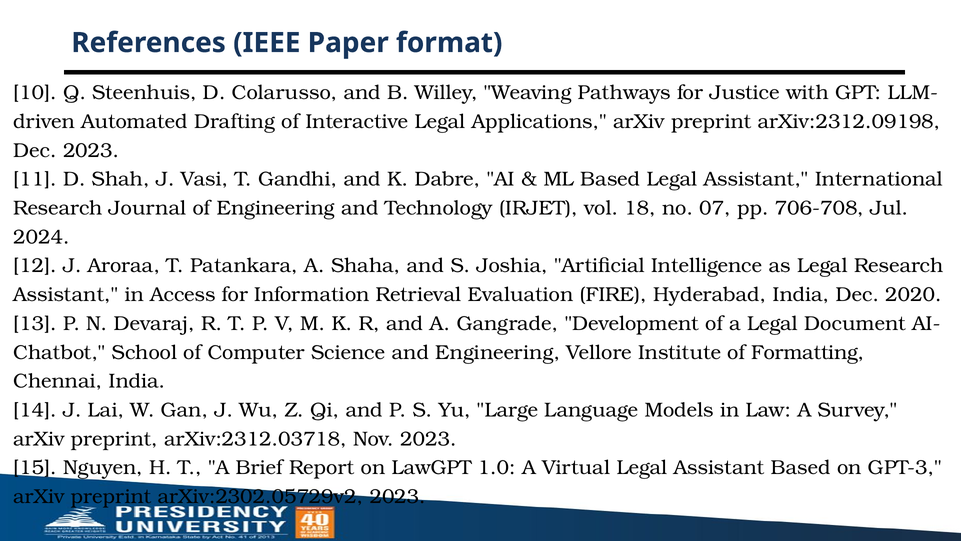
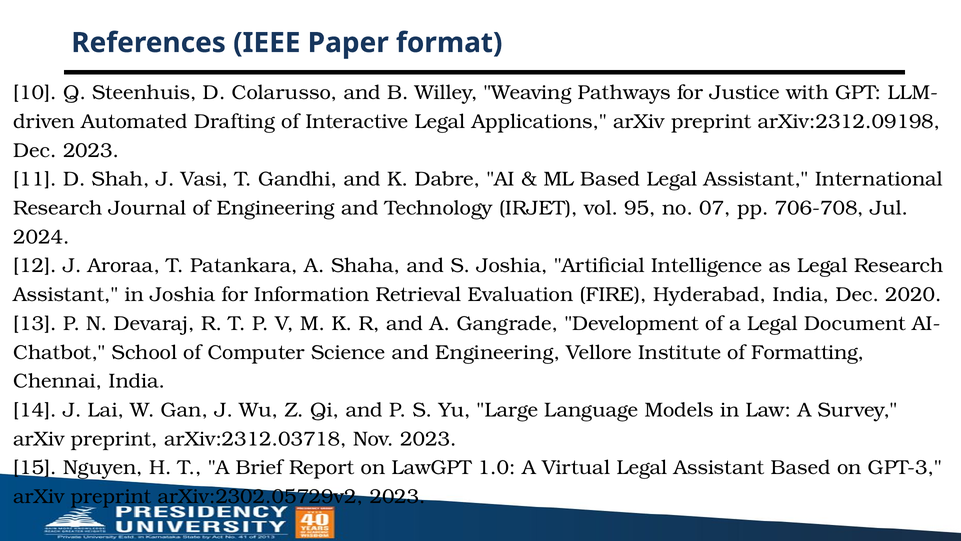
18: 18 -> 95
in Access: Access -> Joshia
